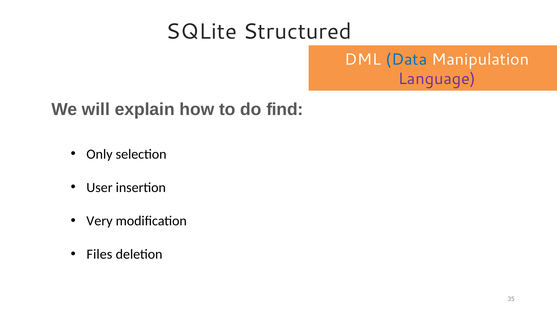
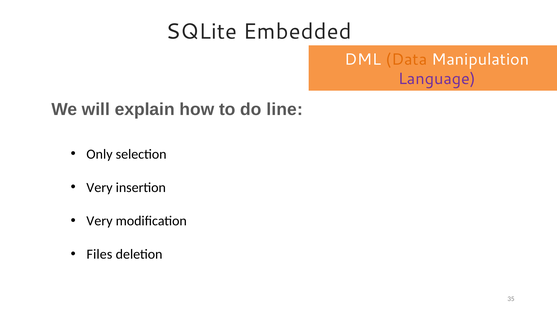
Structured: Structured -> Embedded
Data colour: blue -> orange
find: find -> line
User at (99, 188): User -> Very
